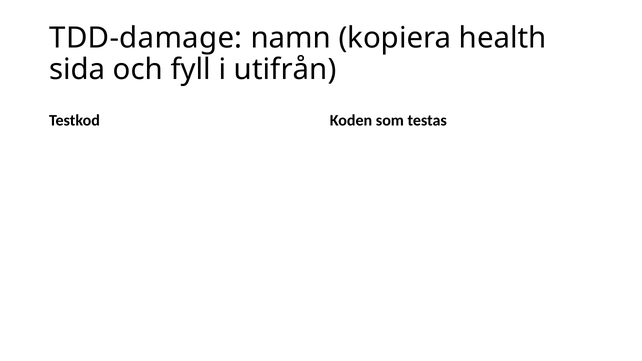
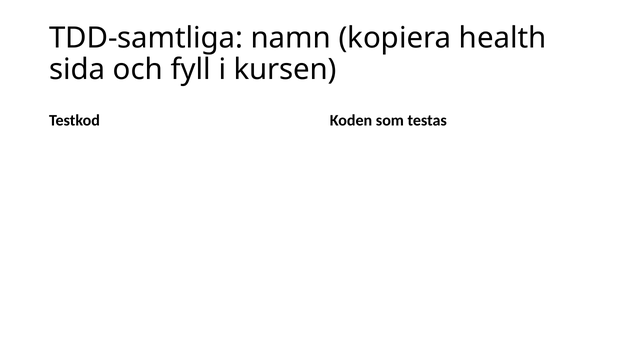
TDD-damage: TDD-damage -> TDD-samtliga
utifrån: utifrån -> kursen
